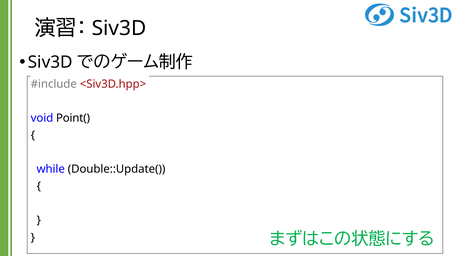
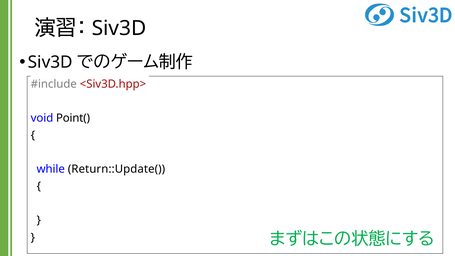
Double::Update(: Double::Update( -> Return::Update(
